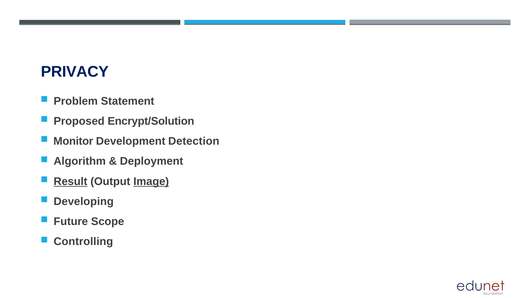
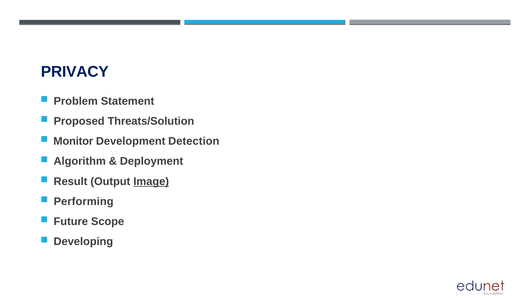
Encrypt/Solution: Encrypt/Solution -> Threats/Solution
Result underline: present -> none
Developing: Developing -> Performing
Controlling: Controlling -> Developing
